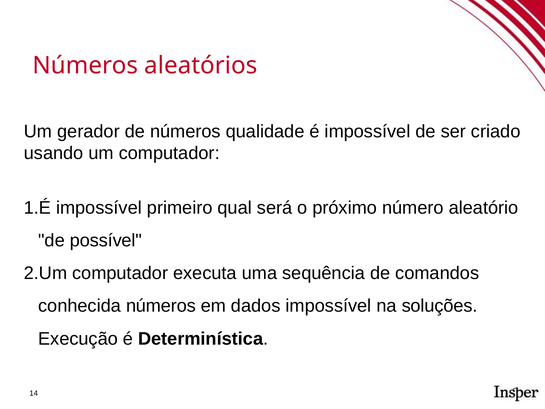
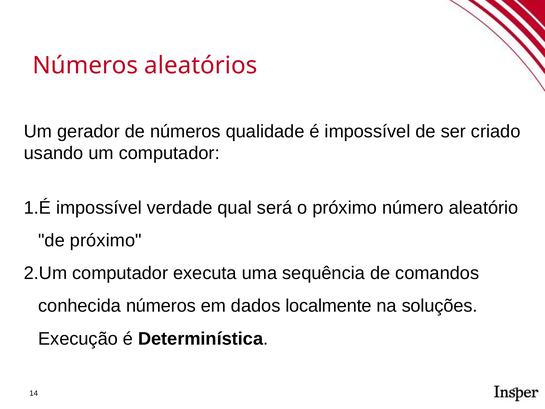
primeiro: primeiro -> verdade
de possível: possível -> próximo
dados impossível: impossível -> localmente
